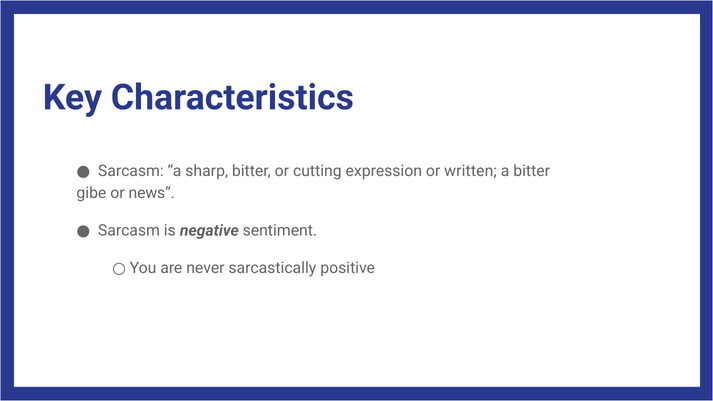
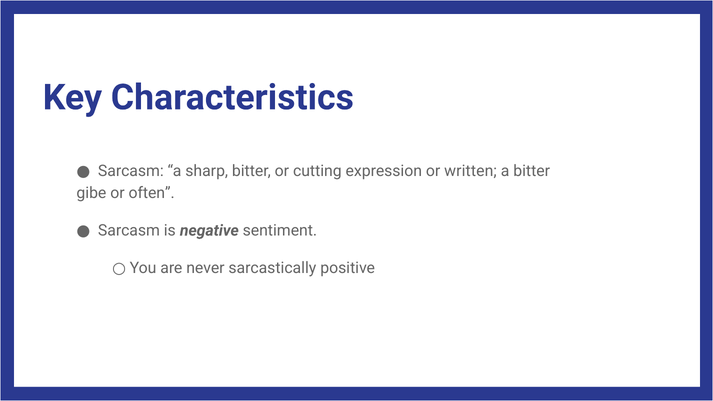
news: news -> often
